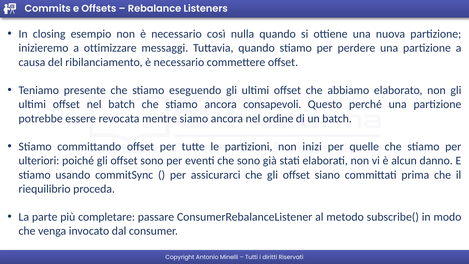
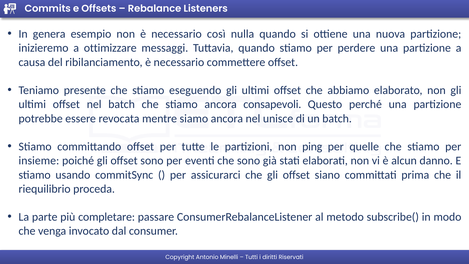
closing: closing -> genera
ordine: ordine -> unisce
inizi: inizi -> ping
ulteriori: ulteriori -> insieme
